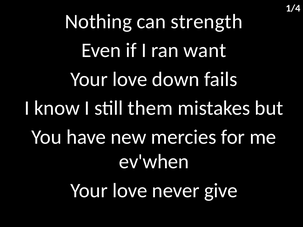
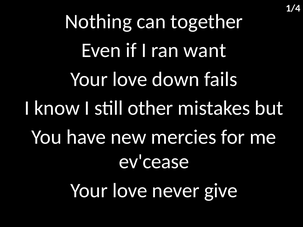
strength: strength -> together
them: them -> other
ev'when: ev'when -> ev'cease
